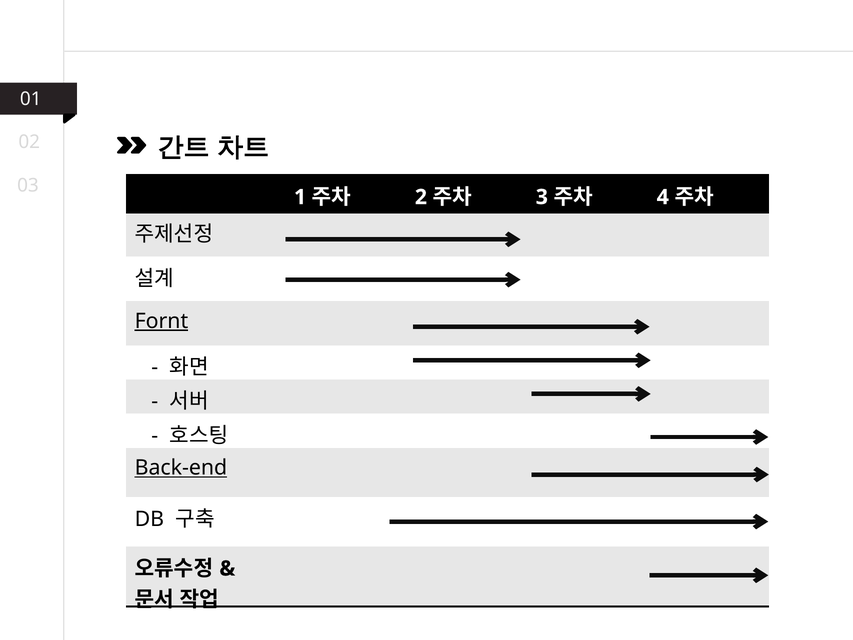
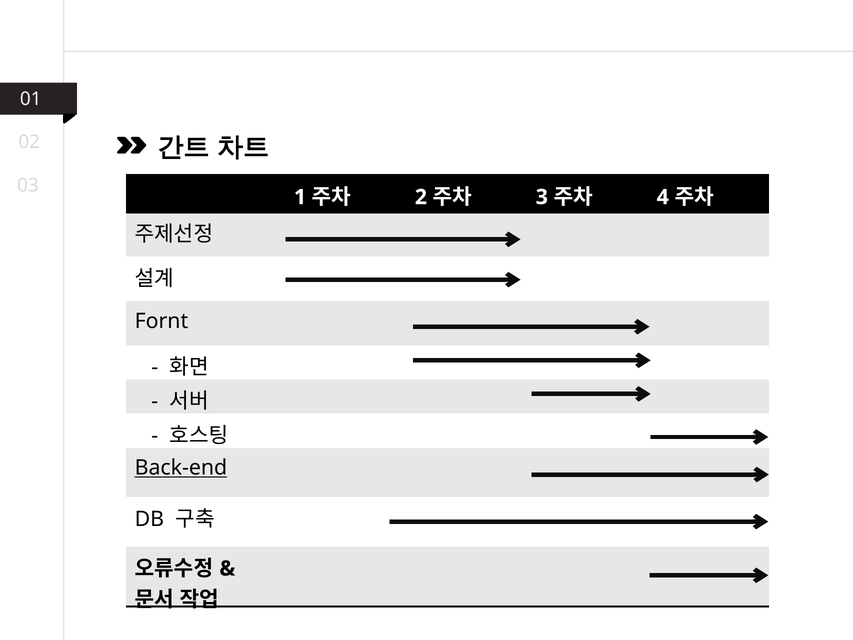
Fornt underline: present -> none
